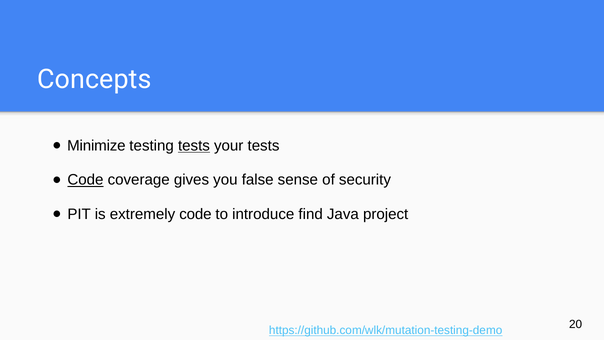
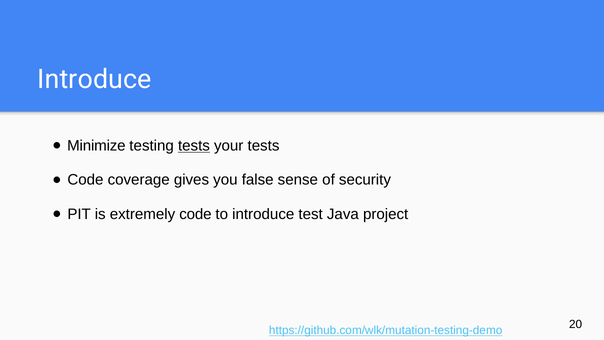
Concepts at (94, 79): Concepts -> Introduce
Code at (85, 180) underline: present -> none
find: find -> test
